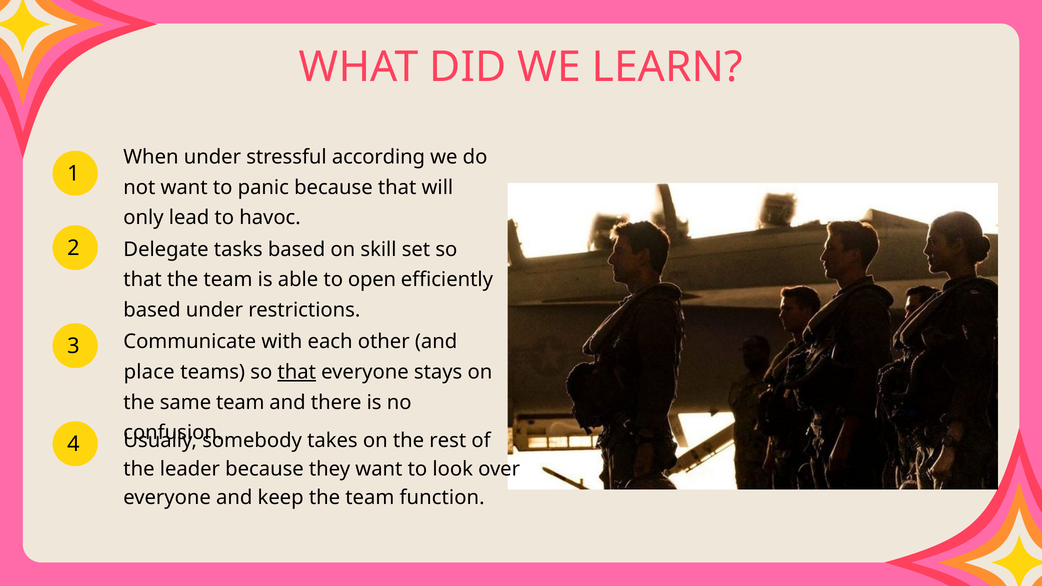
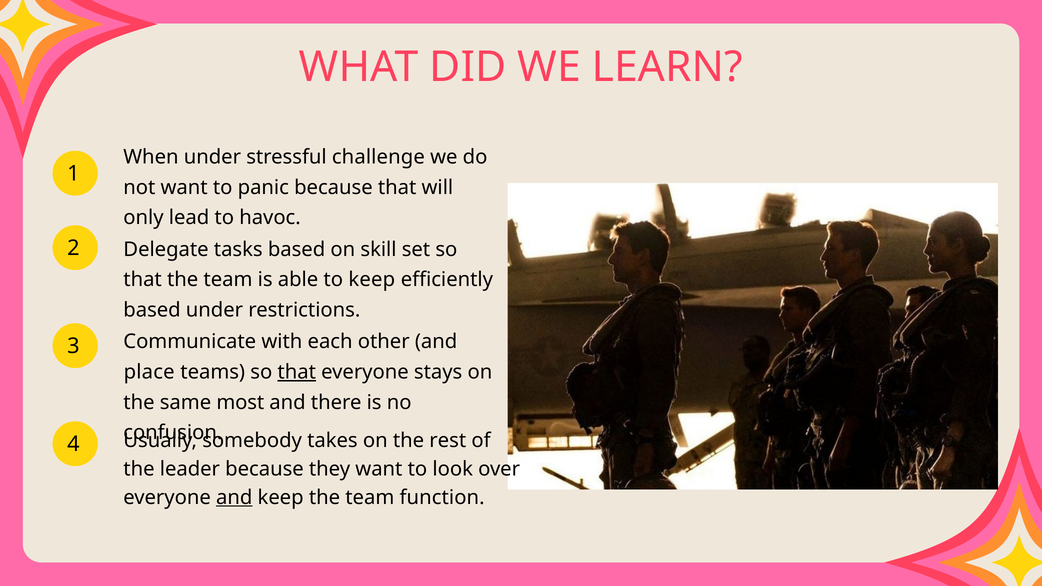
according: according -> challenge
to open: open -> keep
same team: team -> most
and at (234, 498) underline: none -> present
